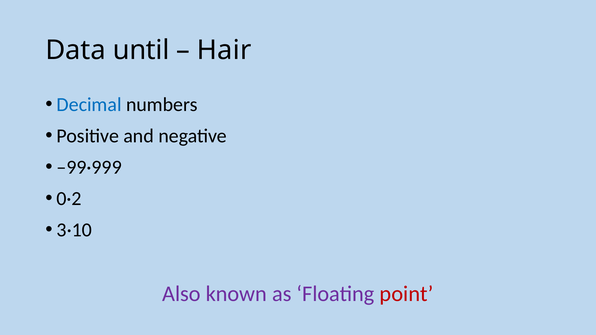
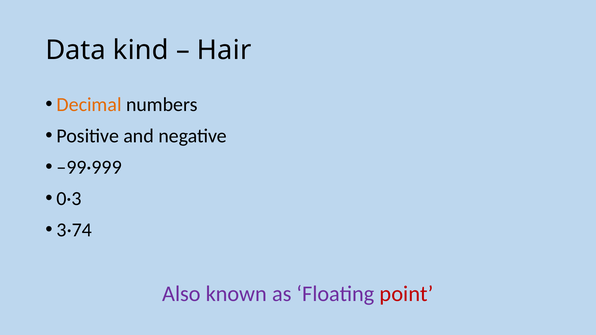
until: until -> kind
Decimal colour: blue -> orange
0·2: 0·2 -> 0·3
3·10: 3·10 -> 3·74
